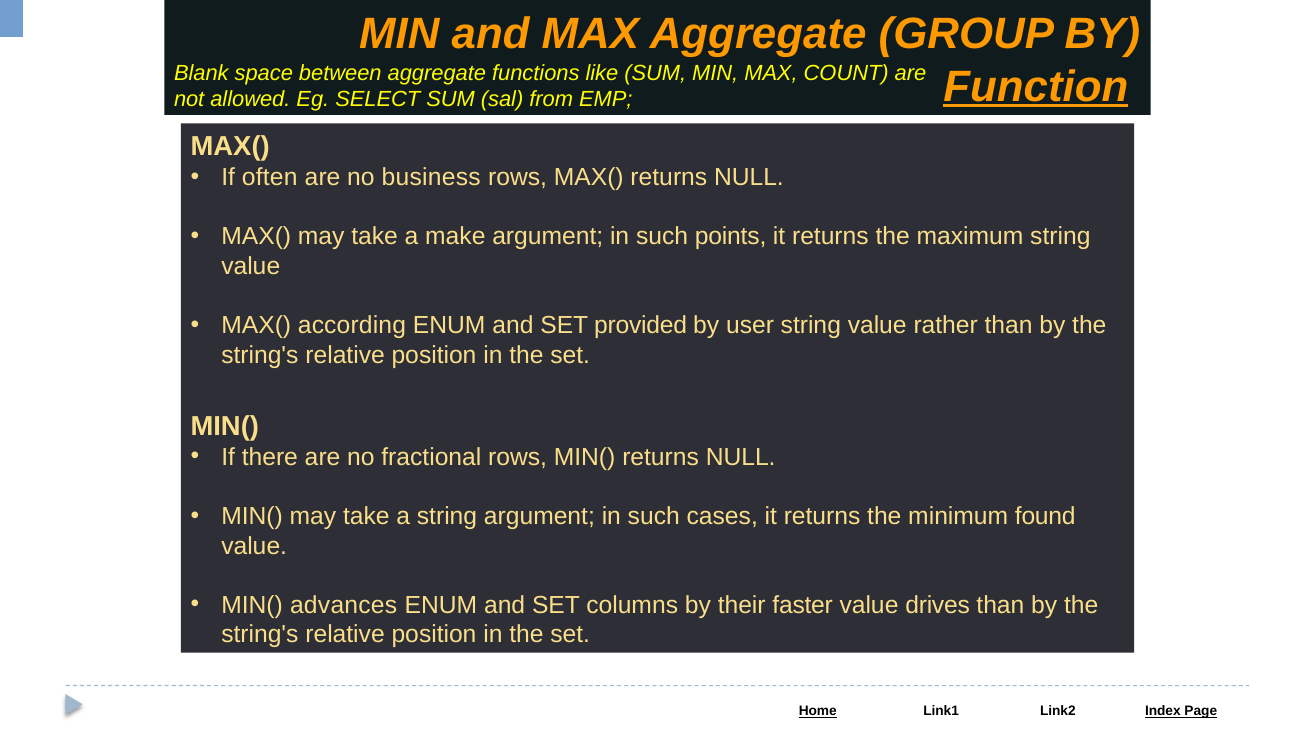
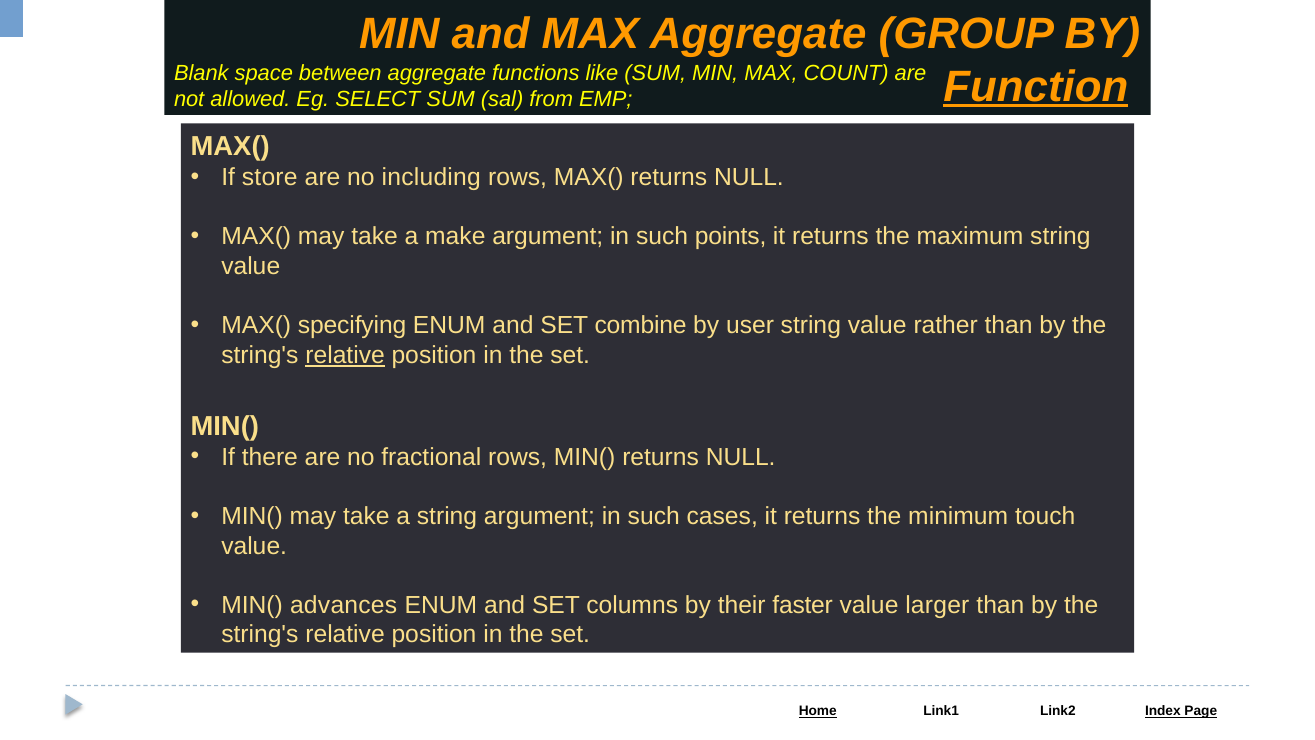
often: often -> store
business: business -> including
according: according -> specifying
provided: provided -> combine
relative at (345, 355) underline: none -> present
found: found -> touch
drives: drives -> larger
